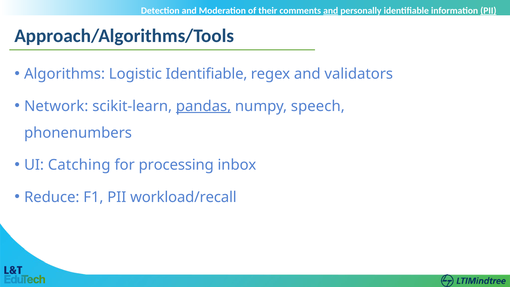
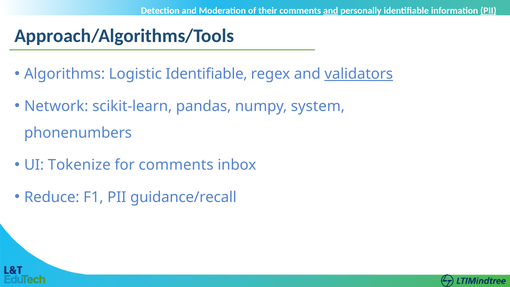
validators underline: none -> present
pandas underline: present -> none
speech: speech -> system
Catching: Catching -> Tokenize
for processing: processing -> comments
workload/recall: workload/recall -> guidance/recall
